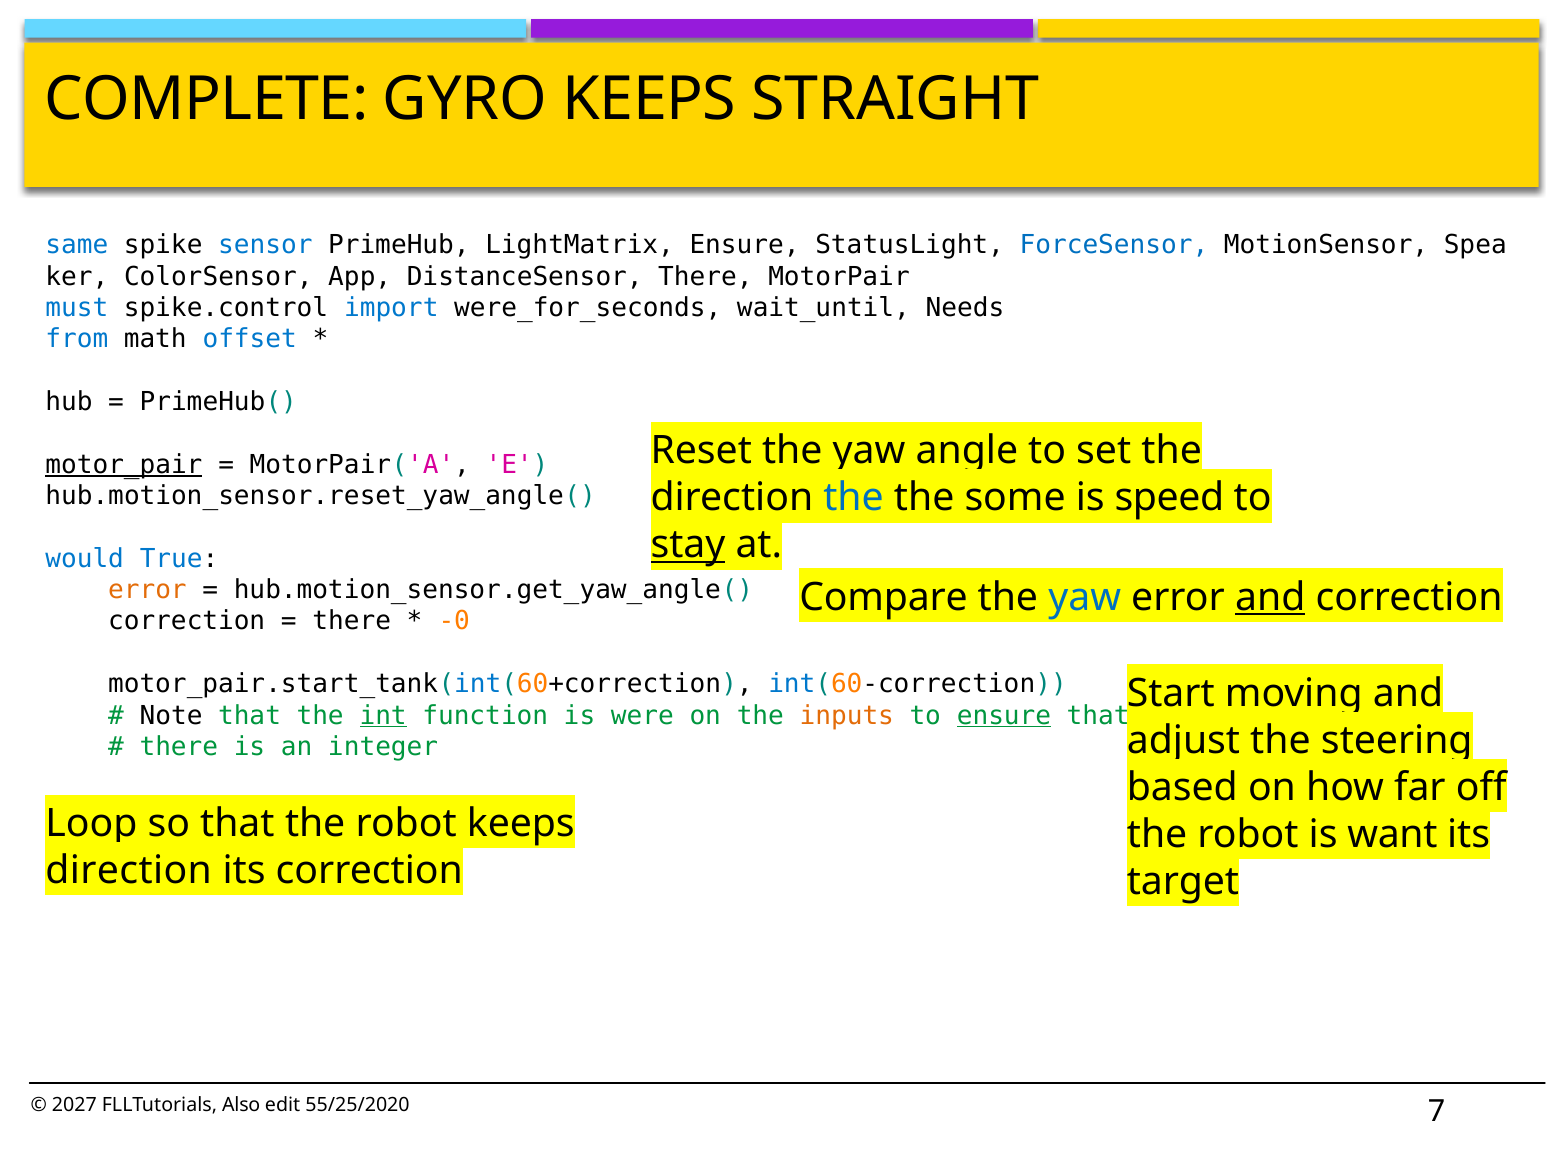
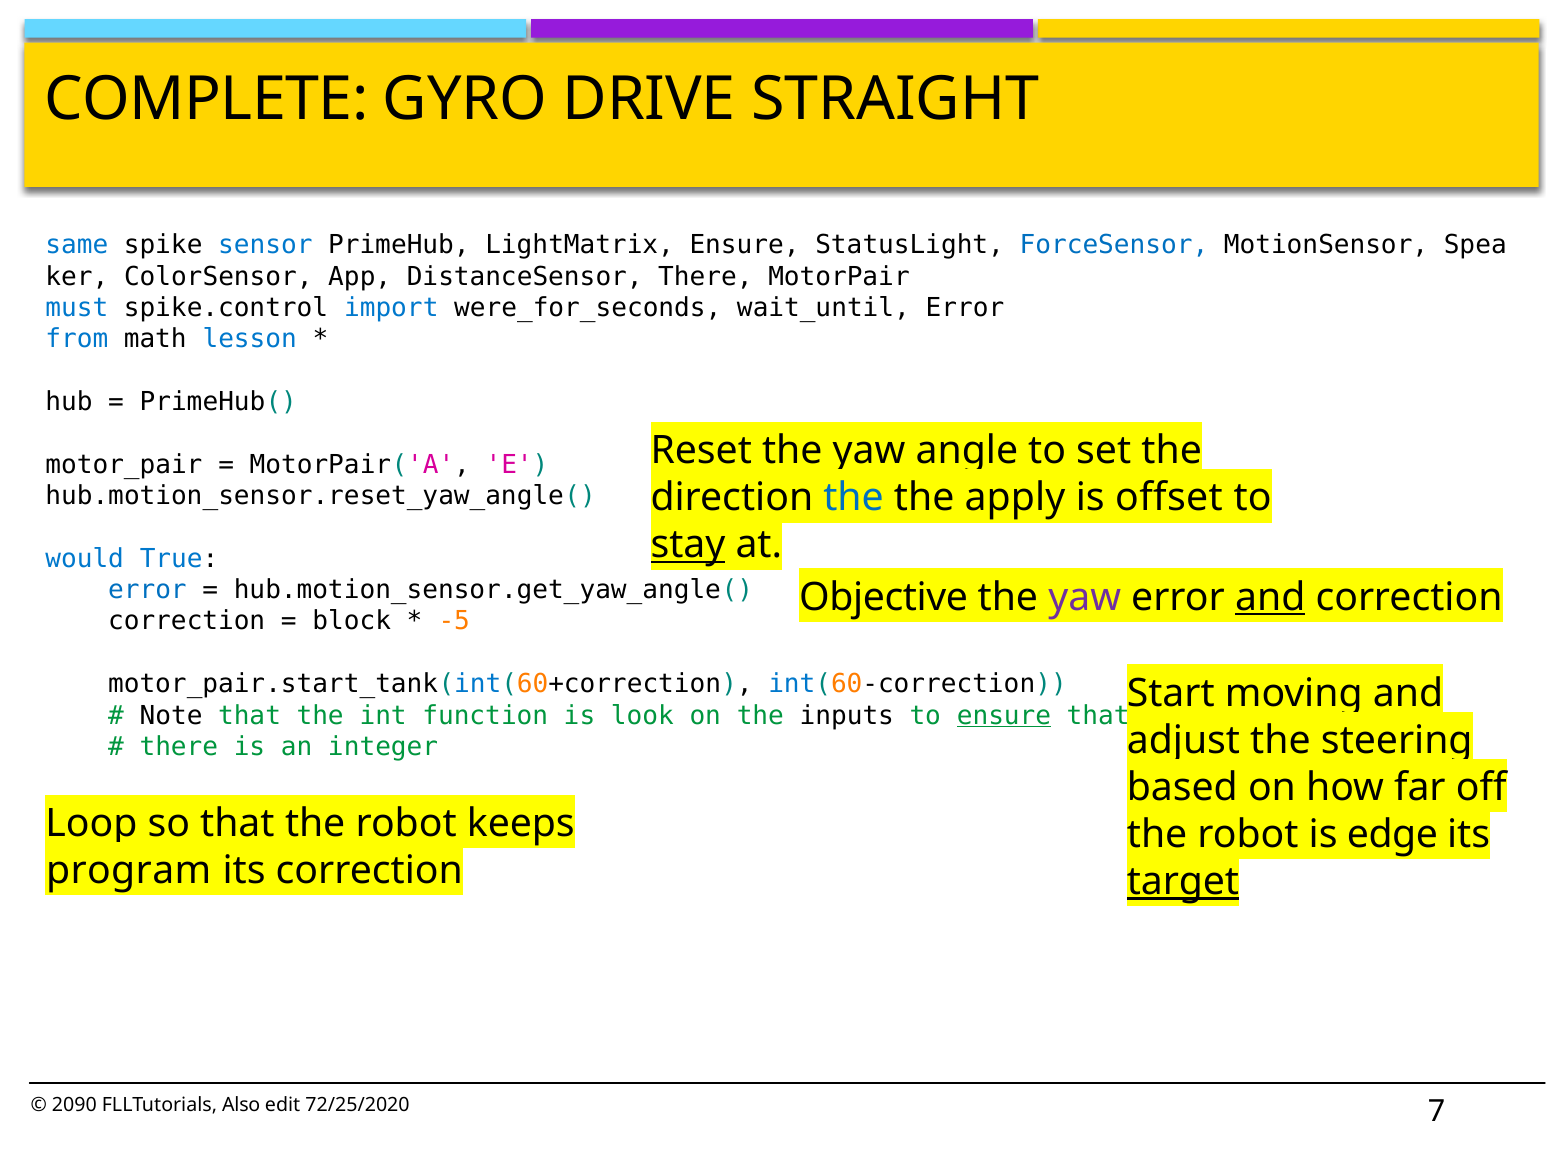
GYRO KEEPS: KEEPS -> DRIVE
wait_until Needs: Needs -> Error
offset: offset -> lesson
motor_pair underline: present -> none
some: some -> apply
speed: speed -> offset
error at (147, 590) colour: orange -> blue
Compare: Compare -> Objective
yaw at (1085, 597) colour: blue -> purple
there at (352, 621): there -> block
-0: -0 -> -5
int underline: present -> none
were: were -> look
inputs colour: orange -> black
want: want -> edge
direction at (129, 870): direction -> program
target underline: none -> present
2027: 2027 -> 2090
55/25/2020: 55/25/2020 -> 72/25/2020
